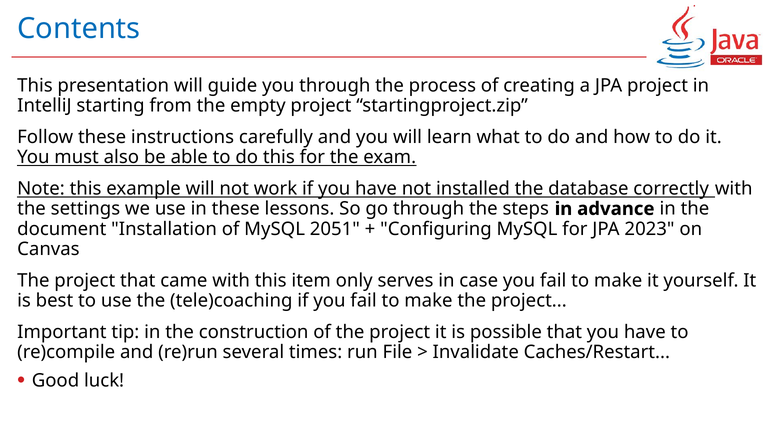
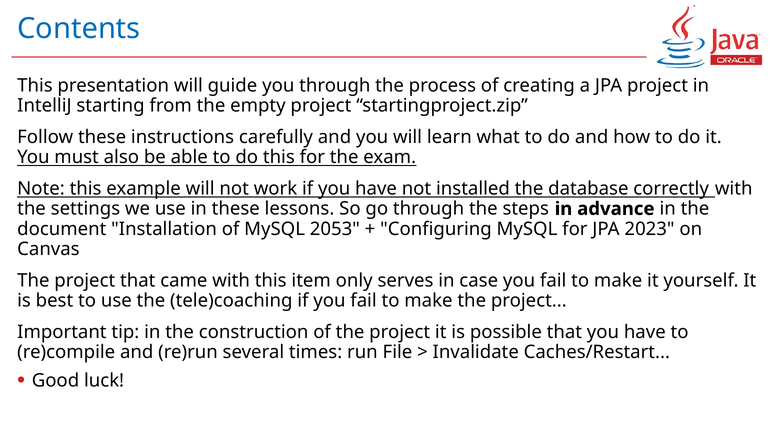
2051: 2051 -> 2053
